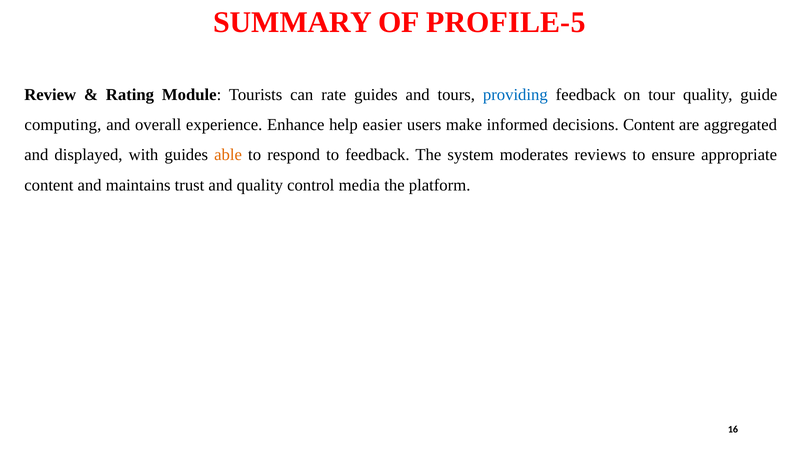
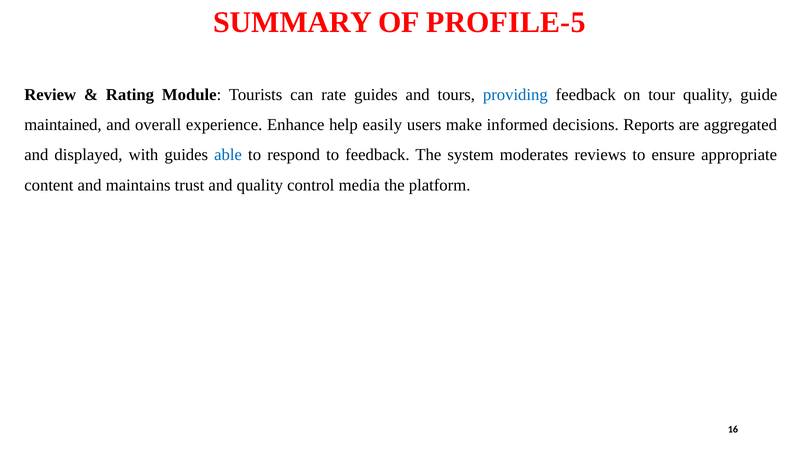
computing: computing -> maintained
easier: easier -> easily
decisions Content: Content -> Reports
able colour: orange -> blue
